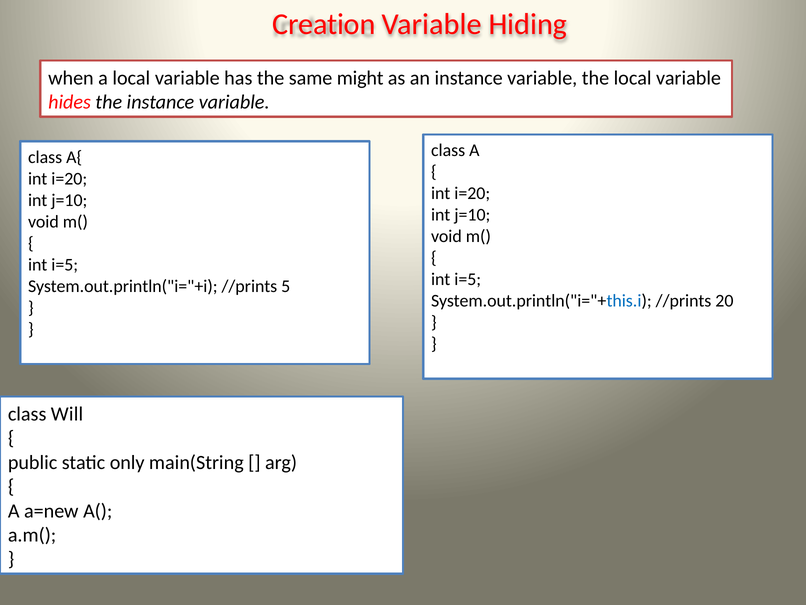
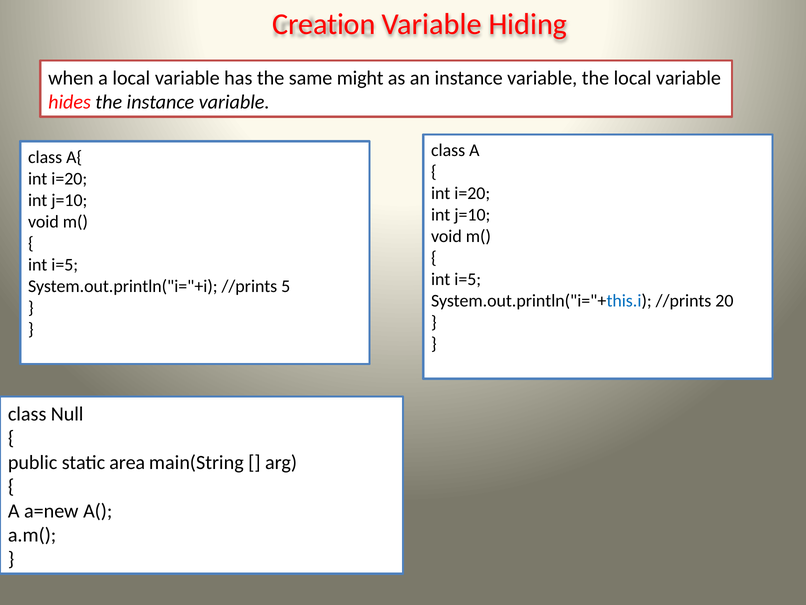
Will: Will -> Null
only: only -> area
